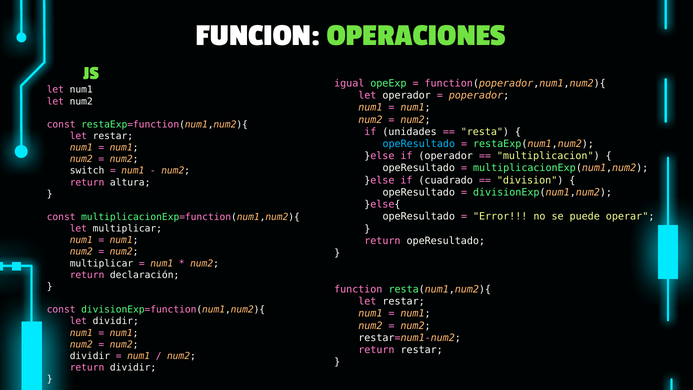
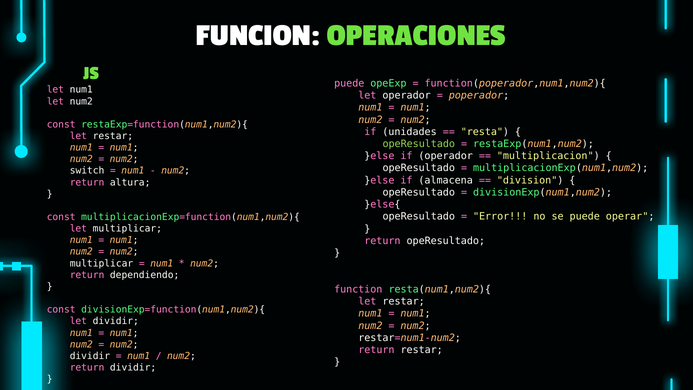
igual at (349, 83): igual -> puede
opeResultado at (419, 144) colour: light blue -> light green
cuadrado: cuadrado -> almacena
declaración: declaración -> dependiendo
